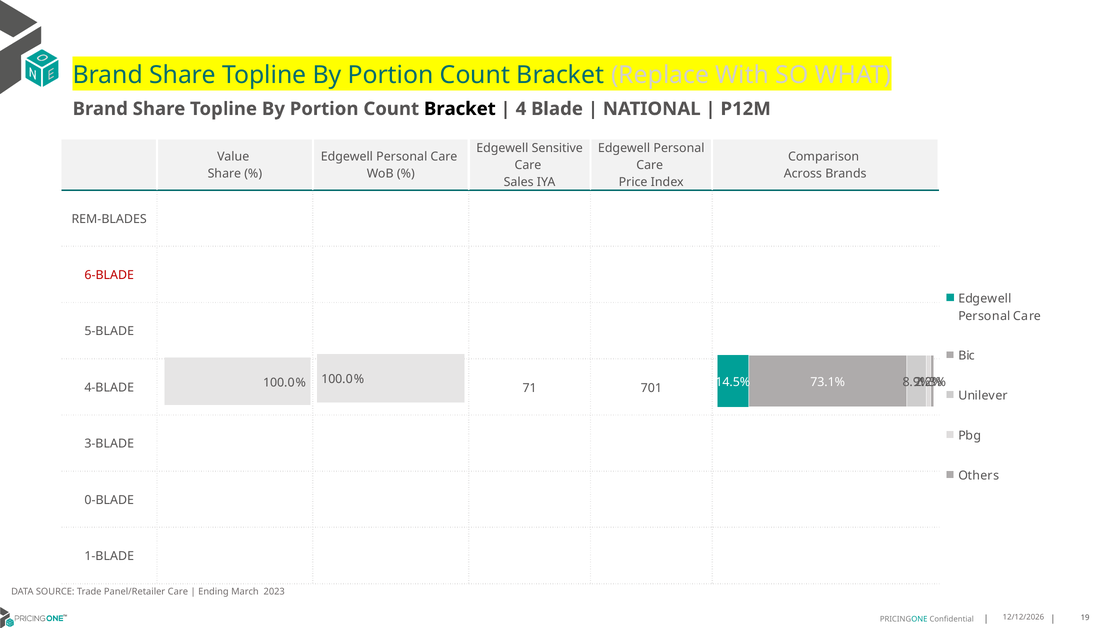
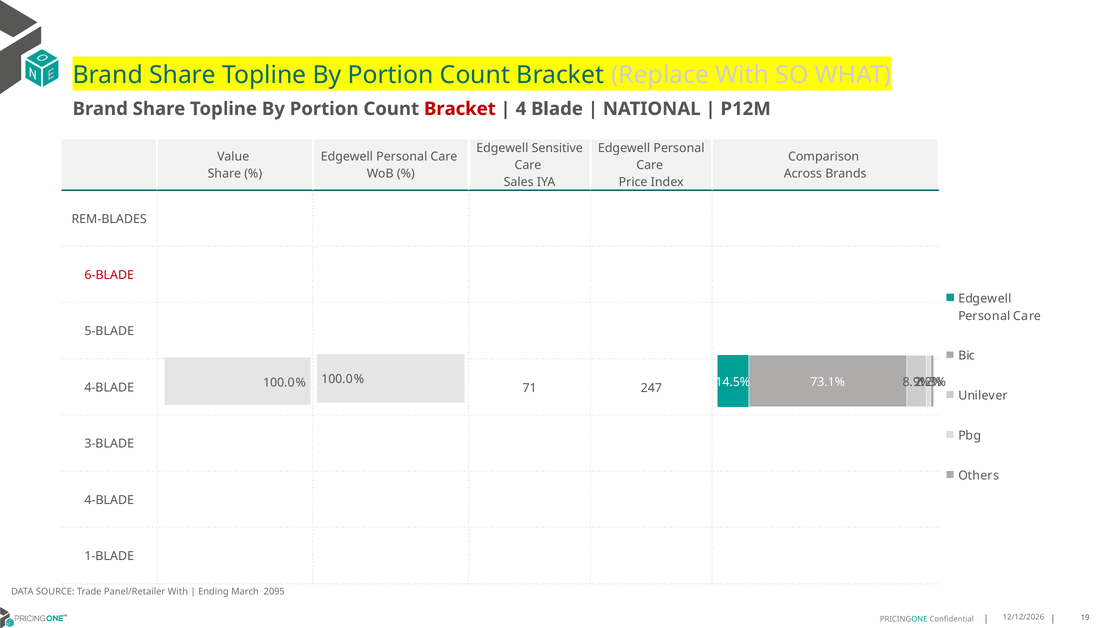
Bracket at (460, 109) colour: black -> red
701: 701 -> 247
0-BLADE at (109, 500): 0-BLADE -> 4-BLADE
Panel/Retailer Care: Care -> With
2023: 2023 -> 2095
